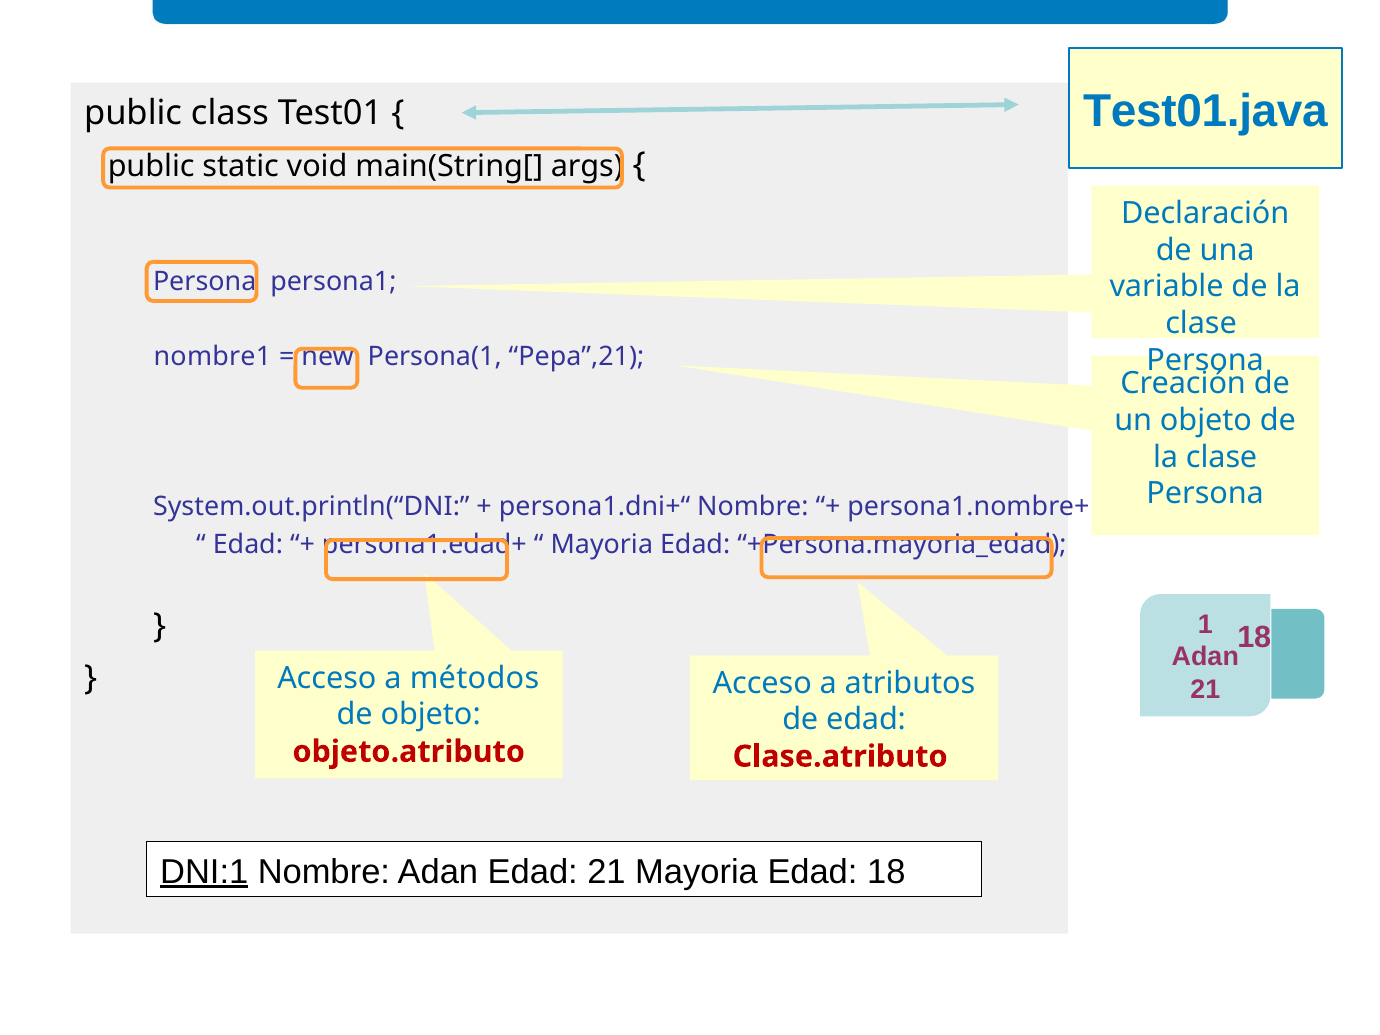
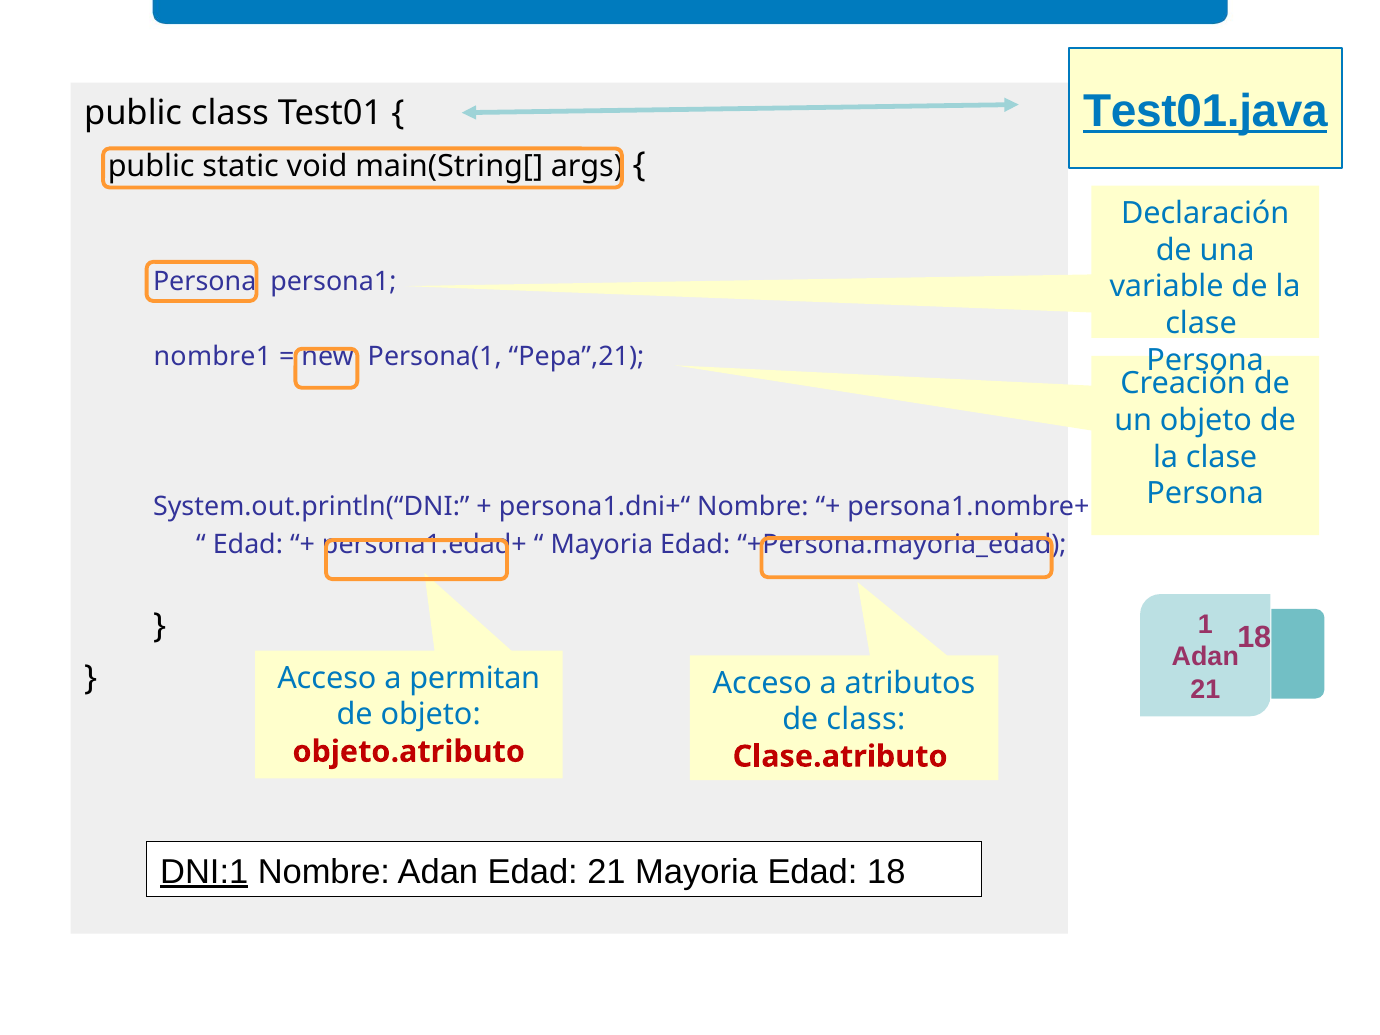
Test01.java underline: none -> present
métodos: métodos -> permitan
de edad: edad -> class
